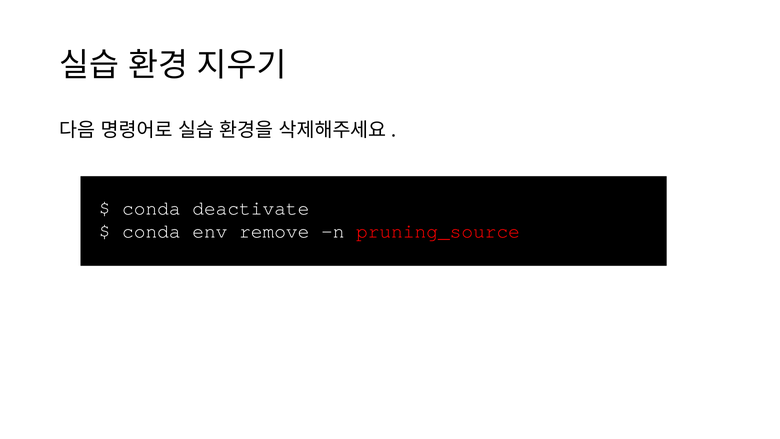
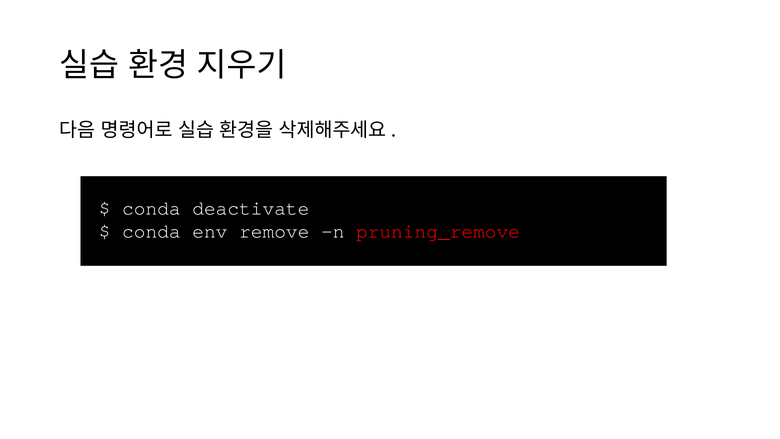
pruning_source: pruning_source -> pruning_remove
